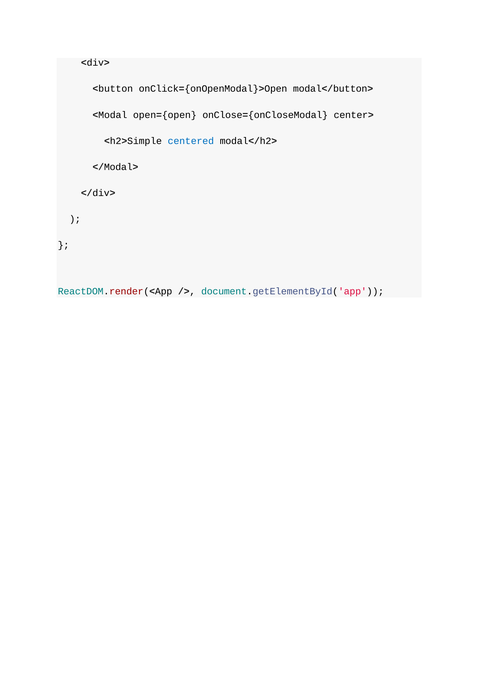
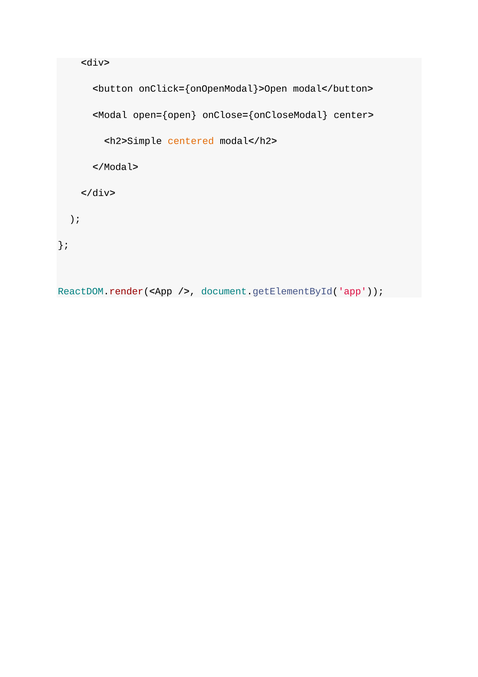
centered colour: blue -> orange
